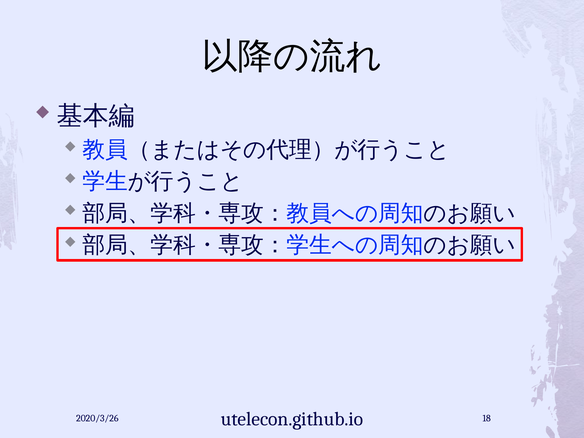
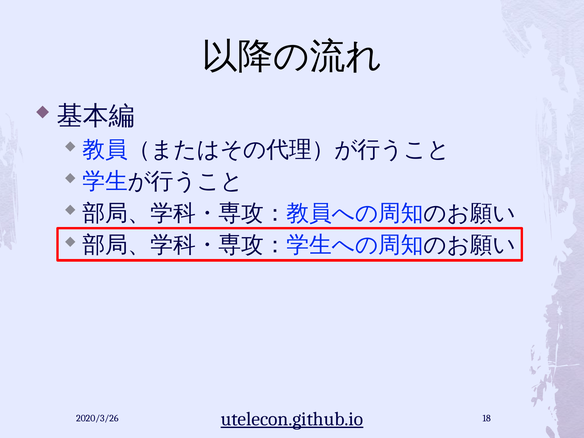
utelecon.github.io underline: none -> present
